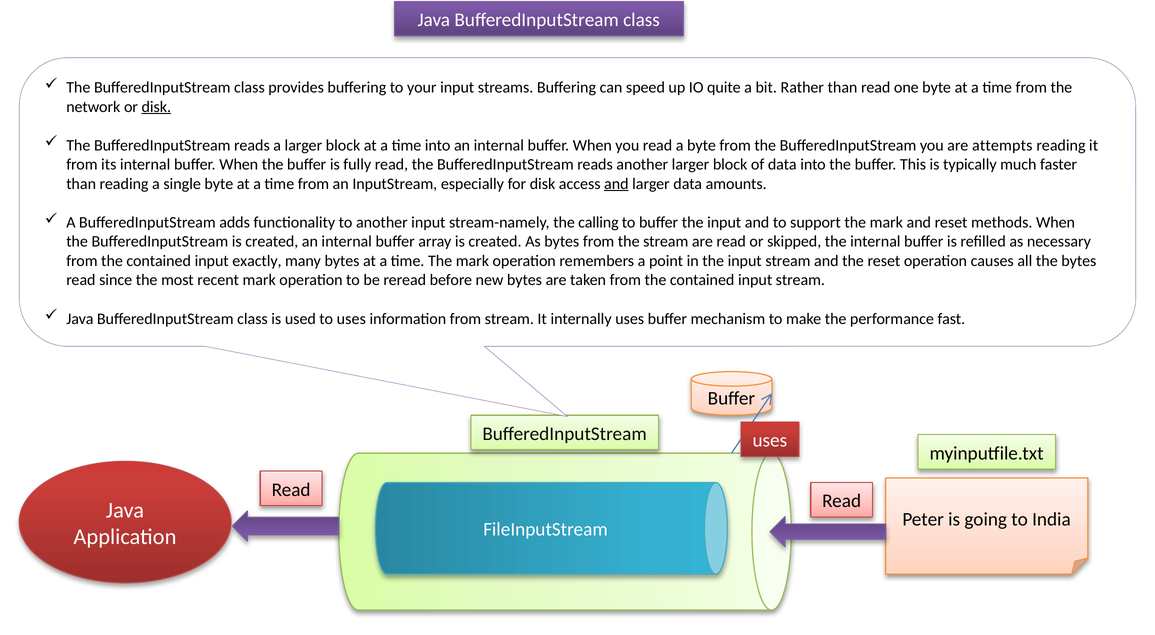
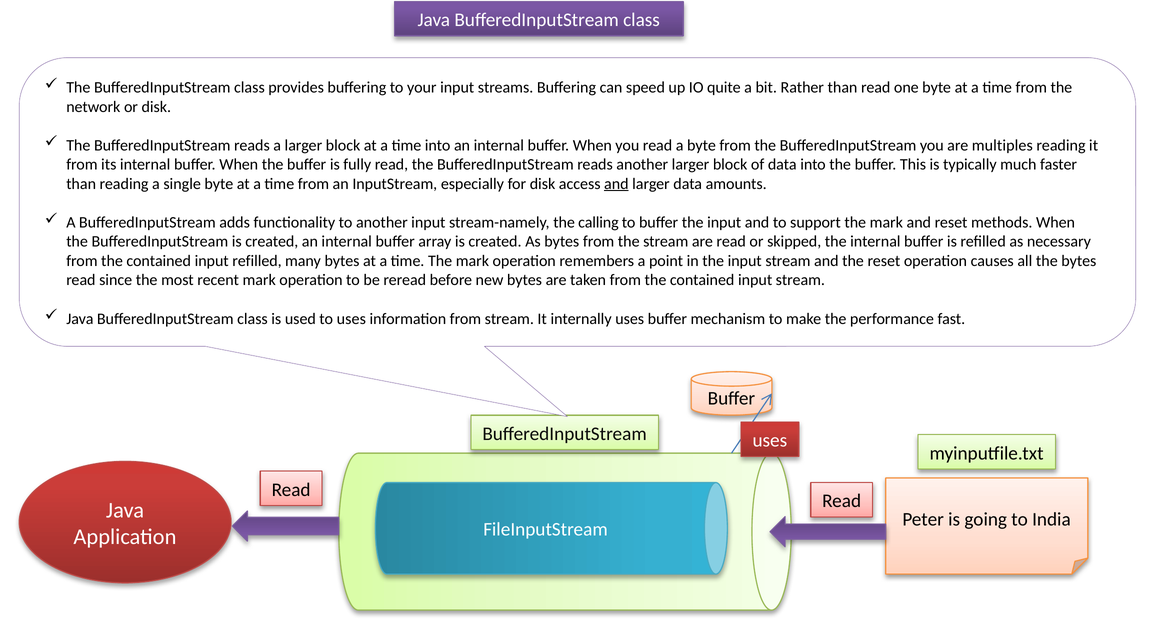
disk at (156, 107) underline: present -> none
attempts: attempts -> multiples
input exactly: exactly -> refilled
